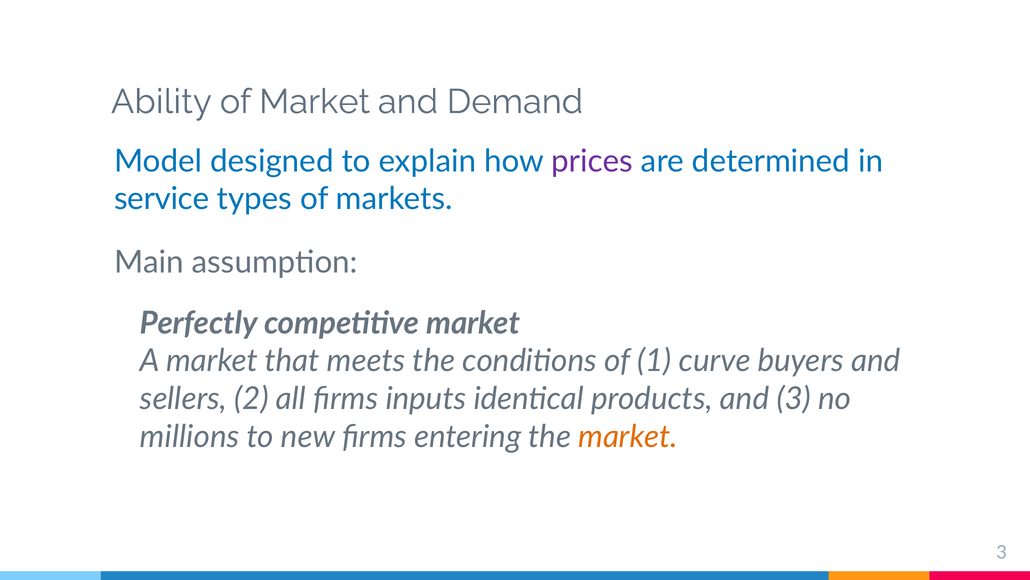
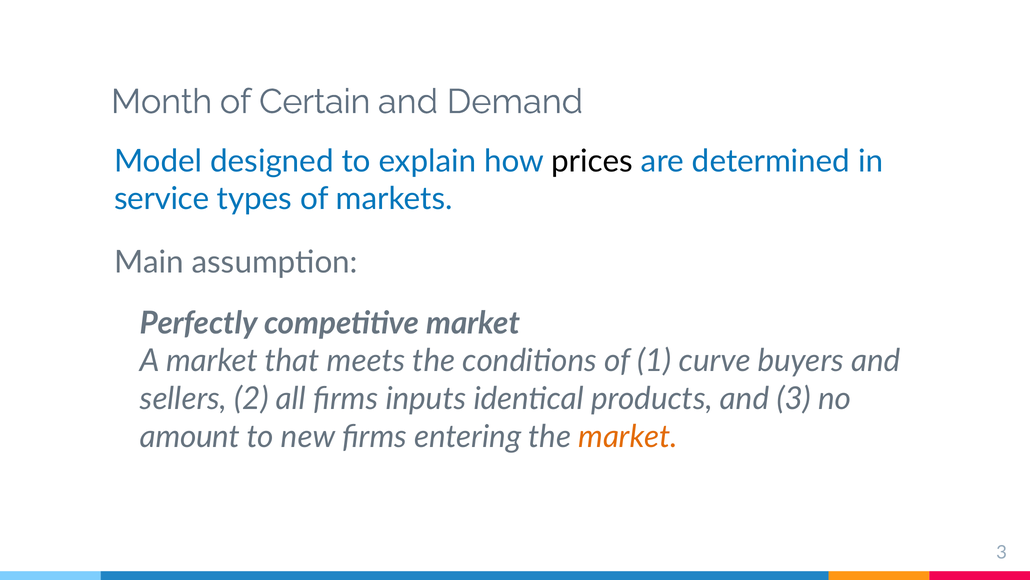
Ability: Ability -> Month
of Market: Market -> Certain
prices colour: purple -> black
millions: millions -> amount
